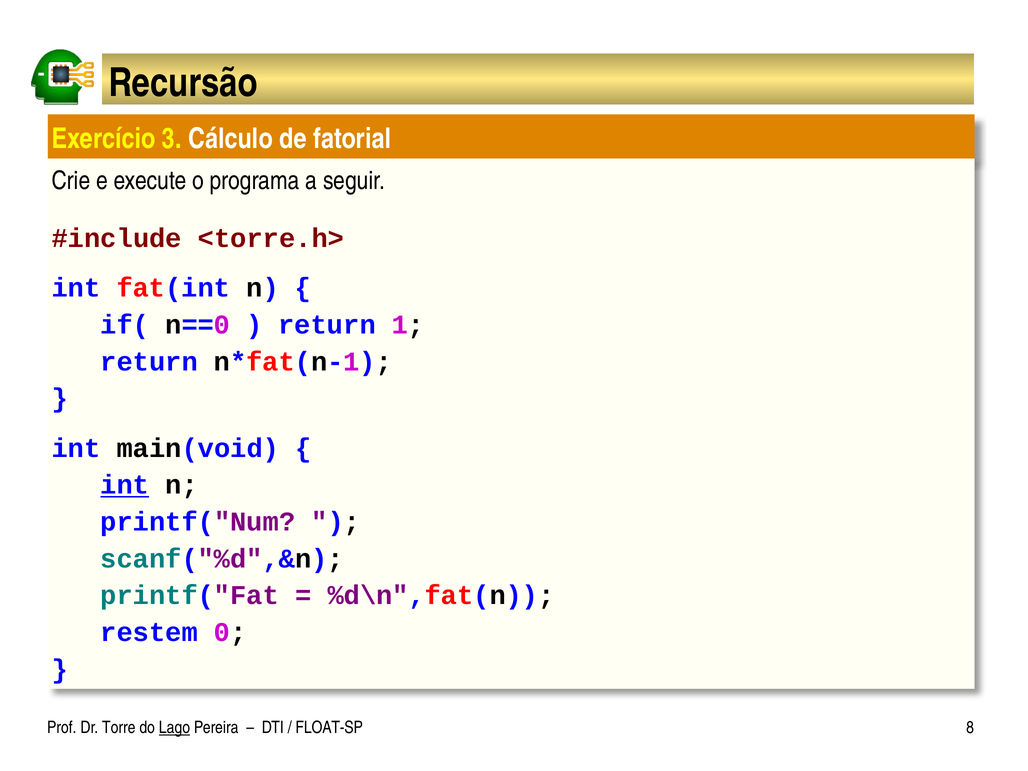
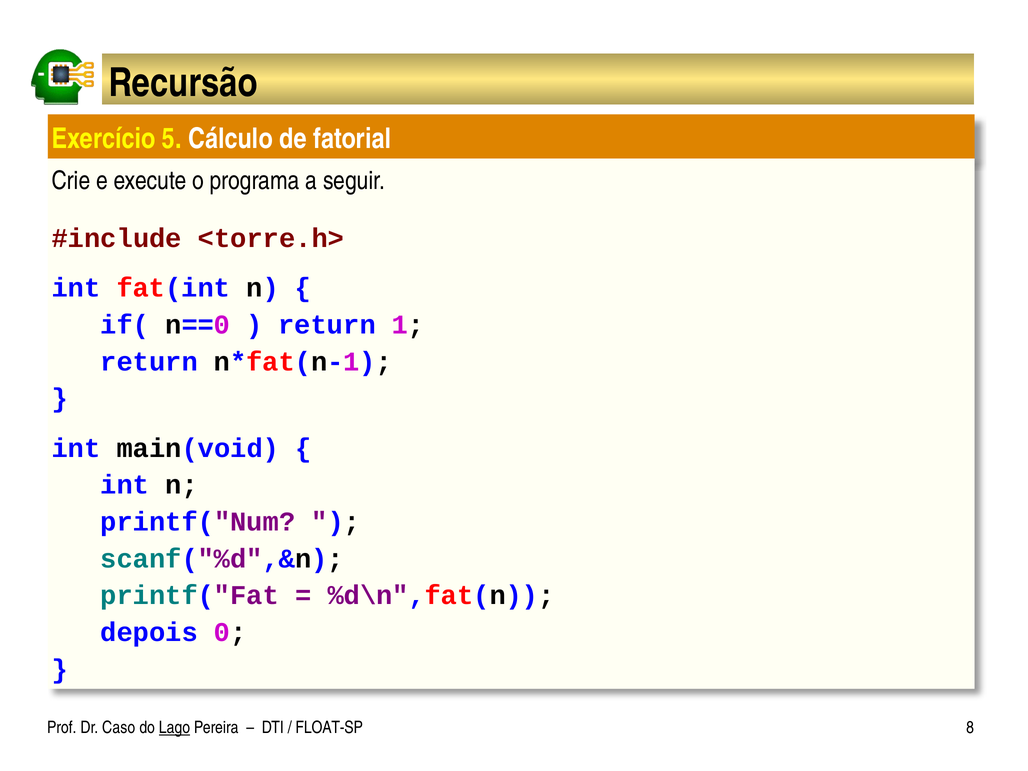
3: 3 -> 5
int at (125, 485) underline: present -> none
restem: restem -> depois
Torre: Torre -> Caso
